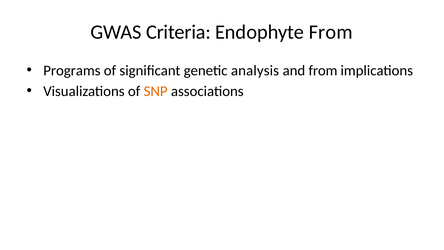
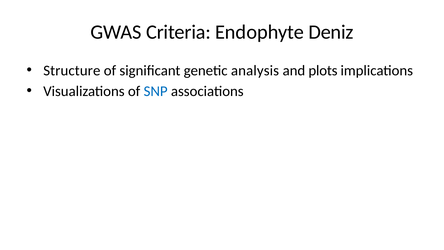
Endophyte From: From -> Deniz
Programs: Programs -> Structure
and from: from -> plots
SNP colour: orange -> blue
